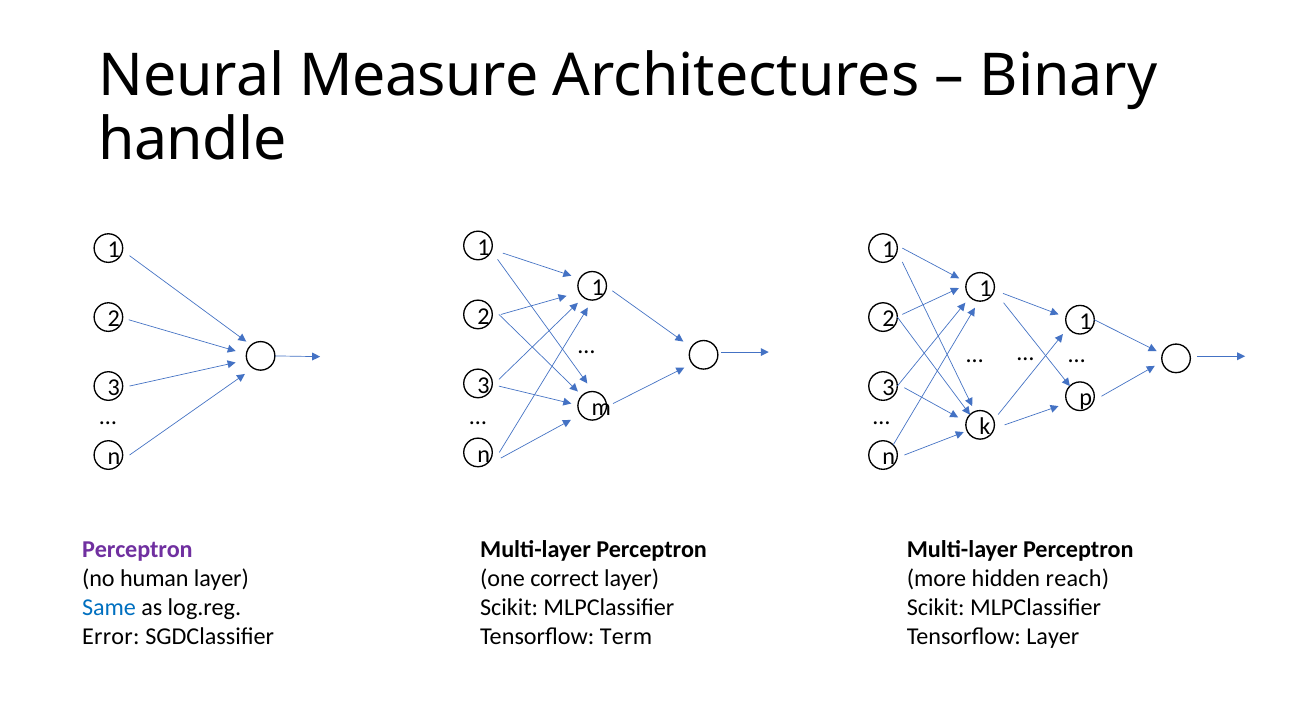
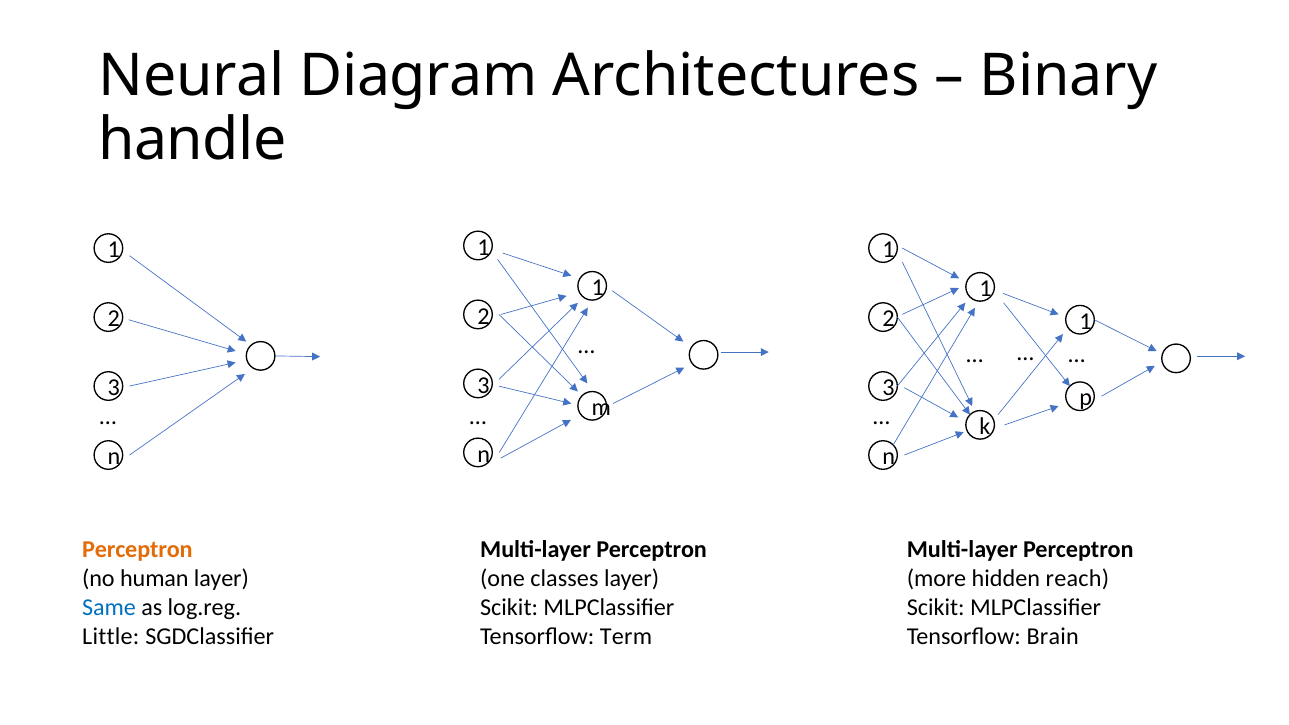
Measure: Measure -> Diagram
Perceptron at (137, 549) colour: purple -> orange
correct: correct -> classes
Error: Error -> Little
Tensorflow Layer: Layer -> Brain
